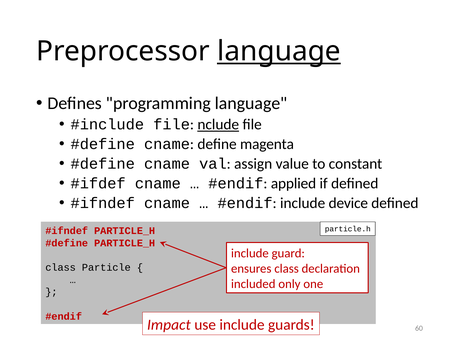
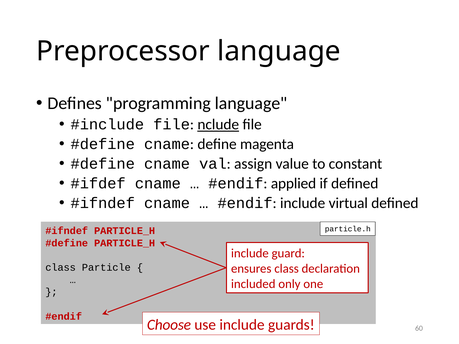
language at (279, 51) underline: present -> none
device: device -> virtual
Impact: Impact -> Choose
